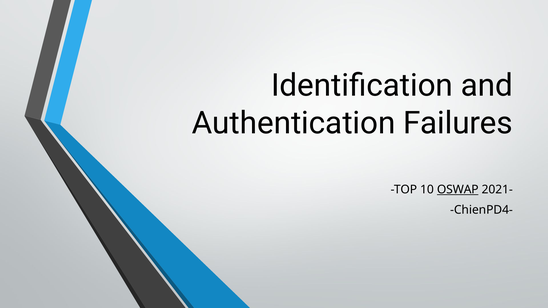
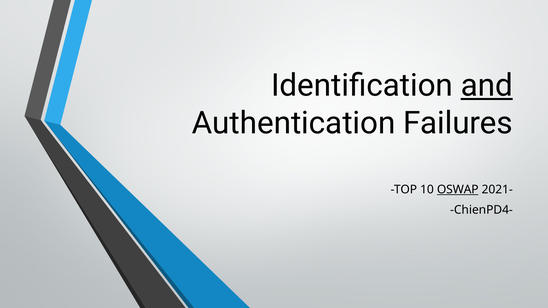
and underline: none -> present
